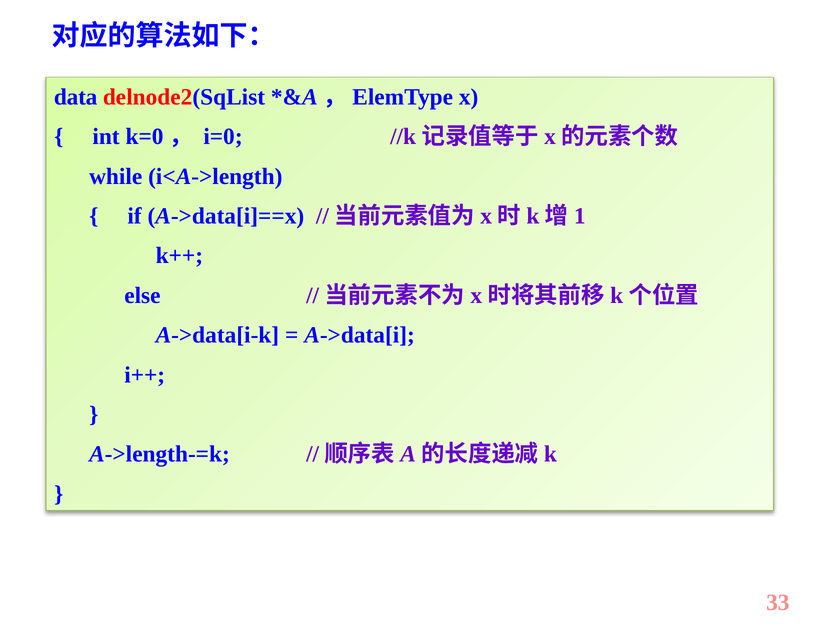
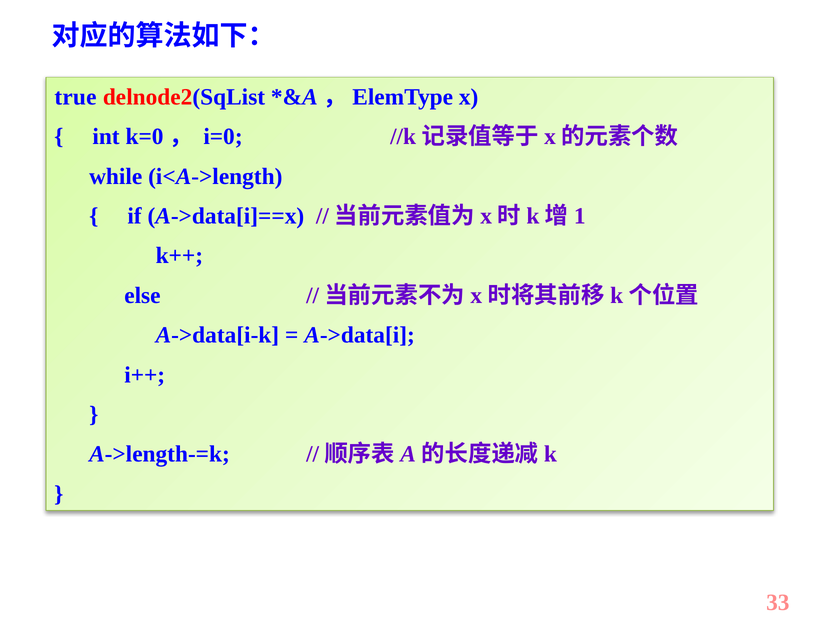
data: data -> true
